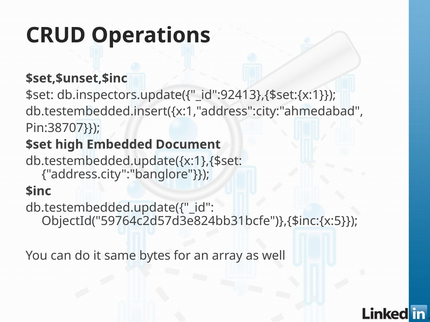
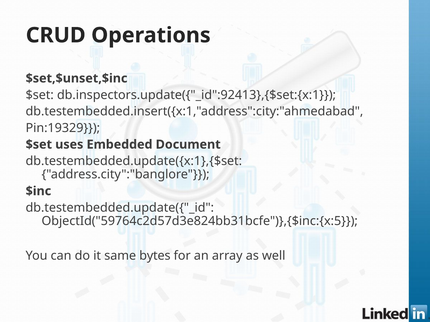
Pin:38707: Pin:38707 -> Pin:19329
high: high -> uses
